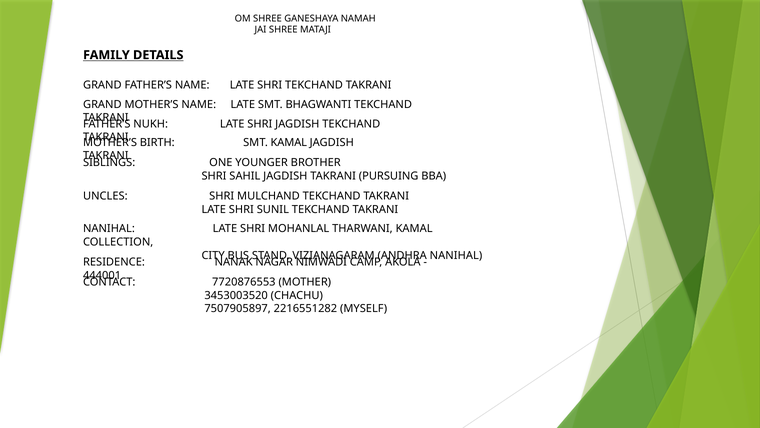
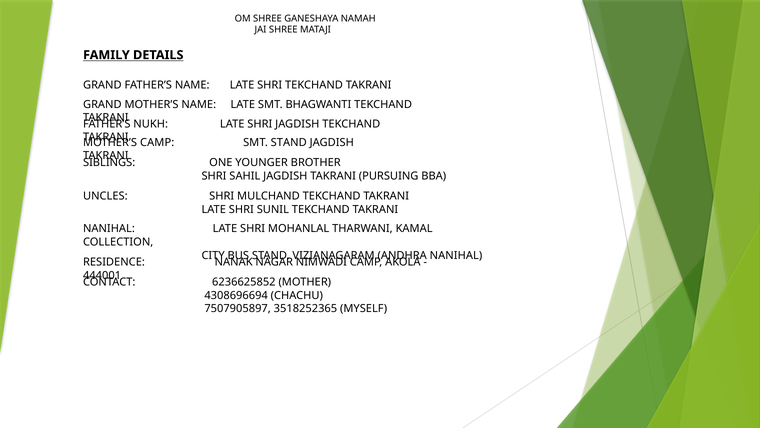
BIRTH at (157, 142): BIRTH -> CAMP
SMT KAMAL: KAMAL -> STAND
7720876553: 7720876553 -> 6236625852
3453003520: 3453003520 -> 4308696694
2216551282: 2216551282 -> 3518252365
